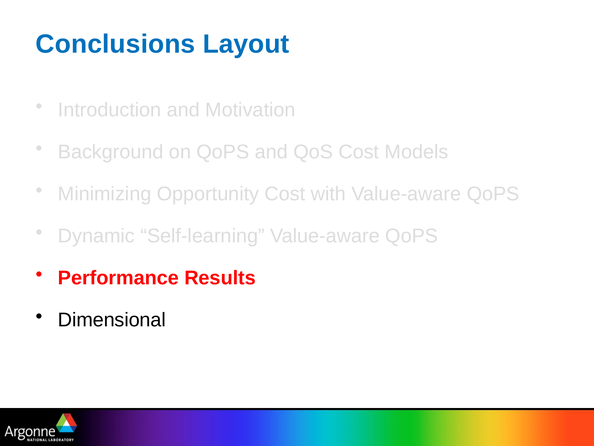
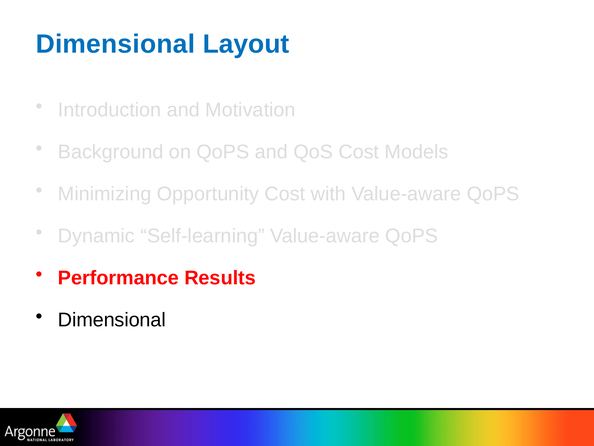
Conclusions at (115, 44): Conclusions -> Dimensional
